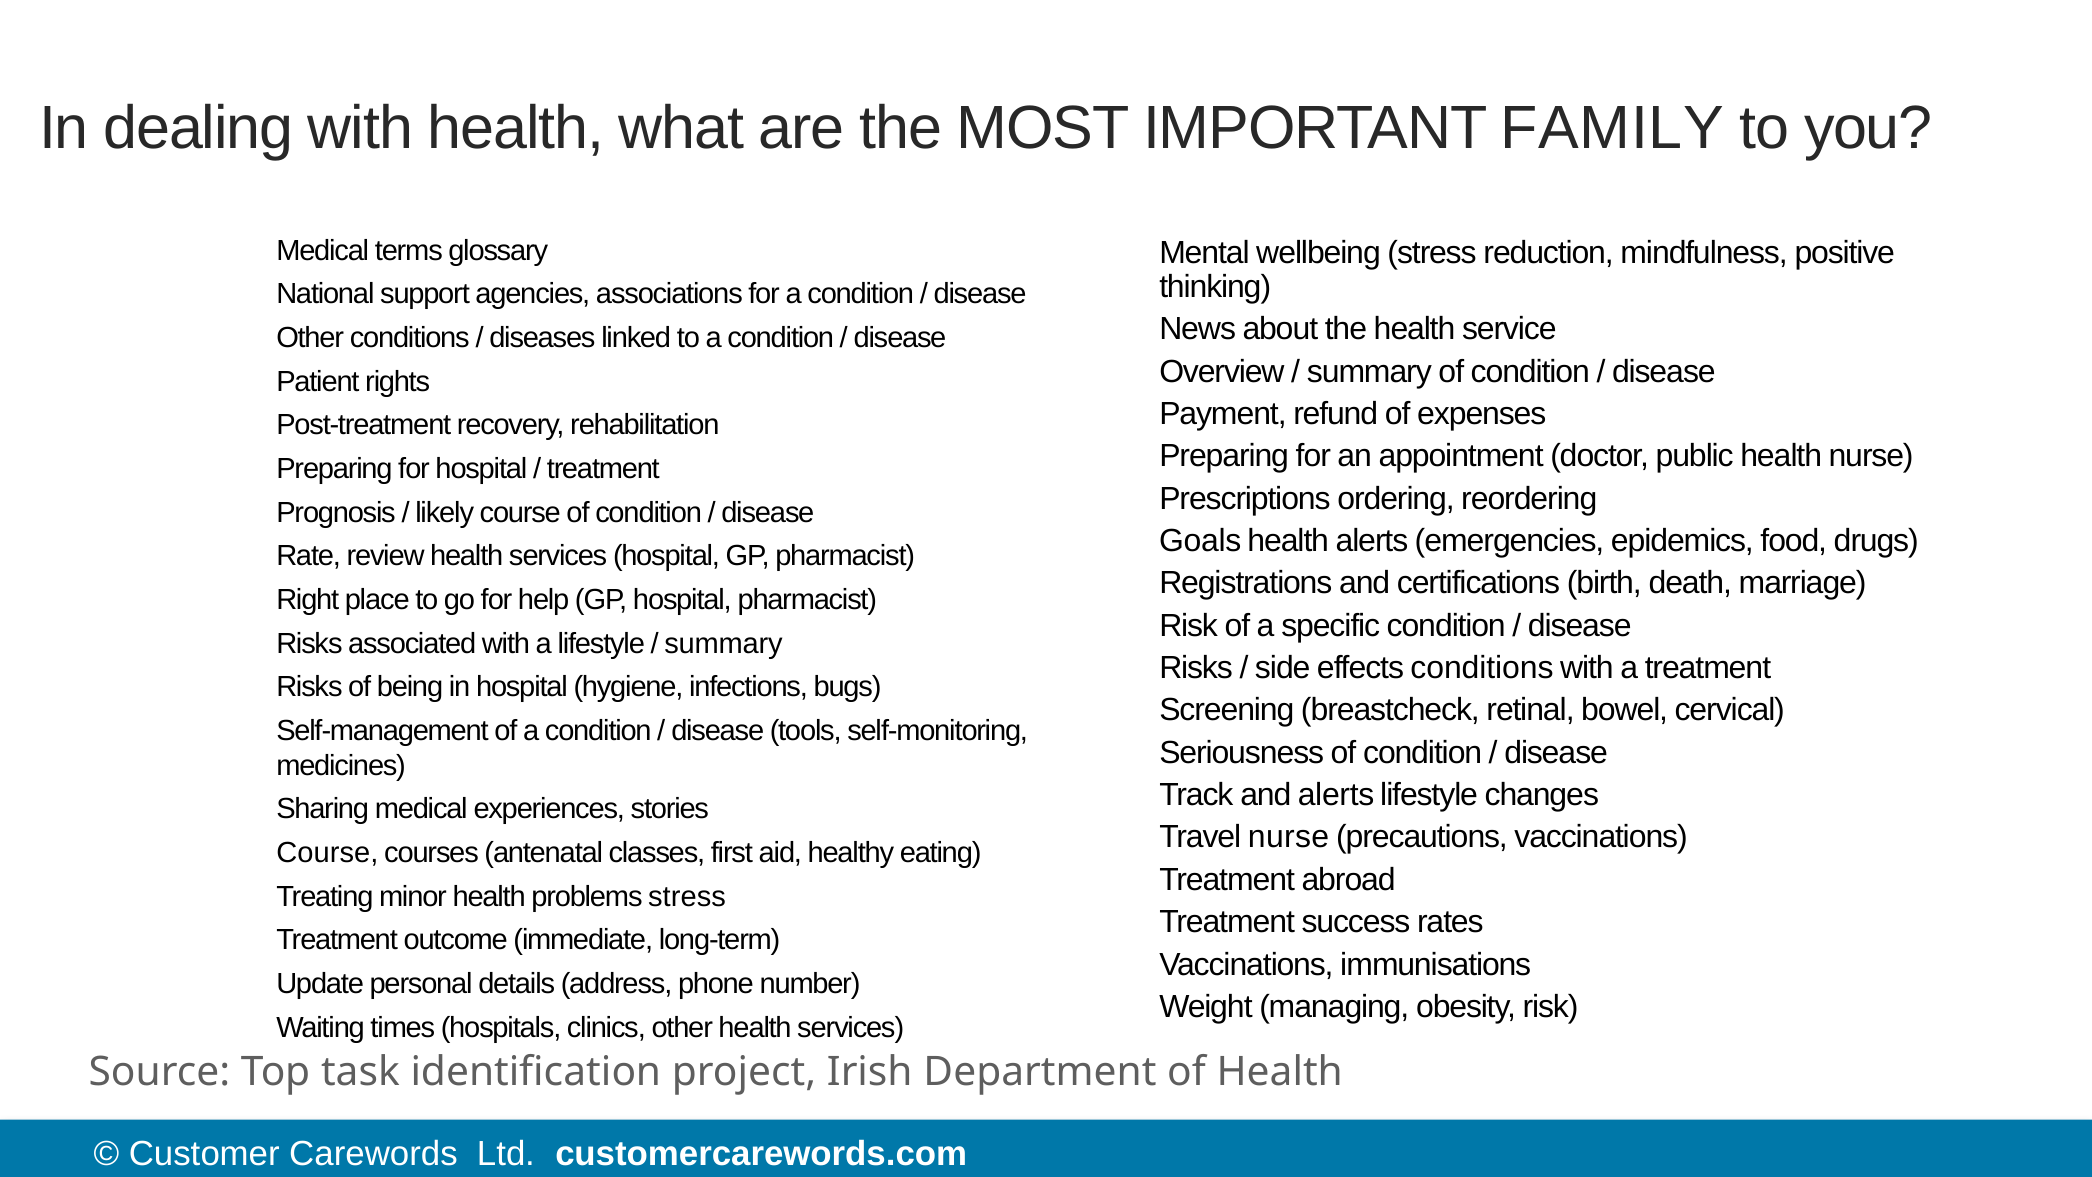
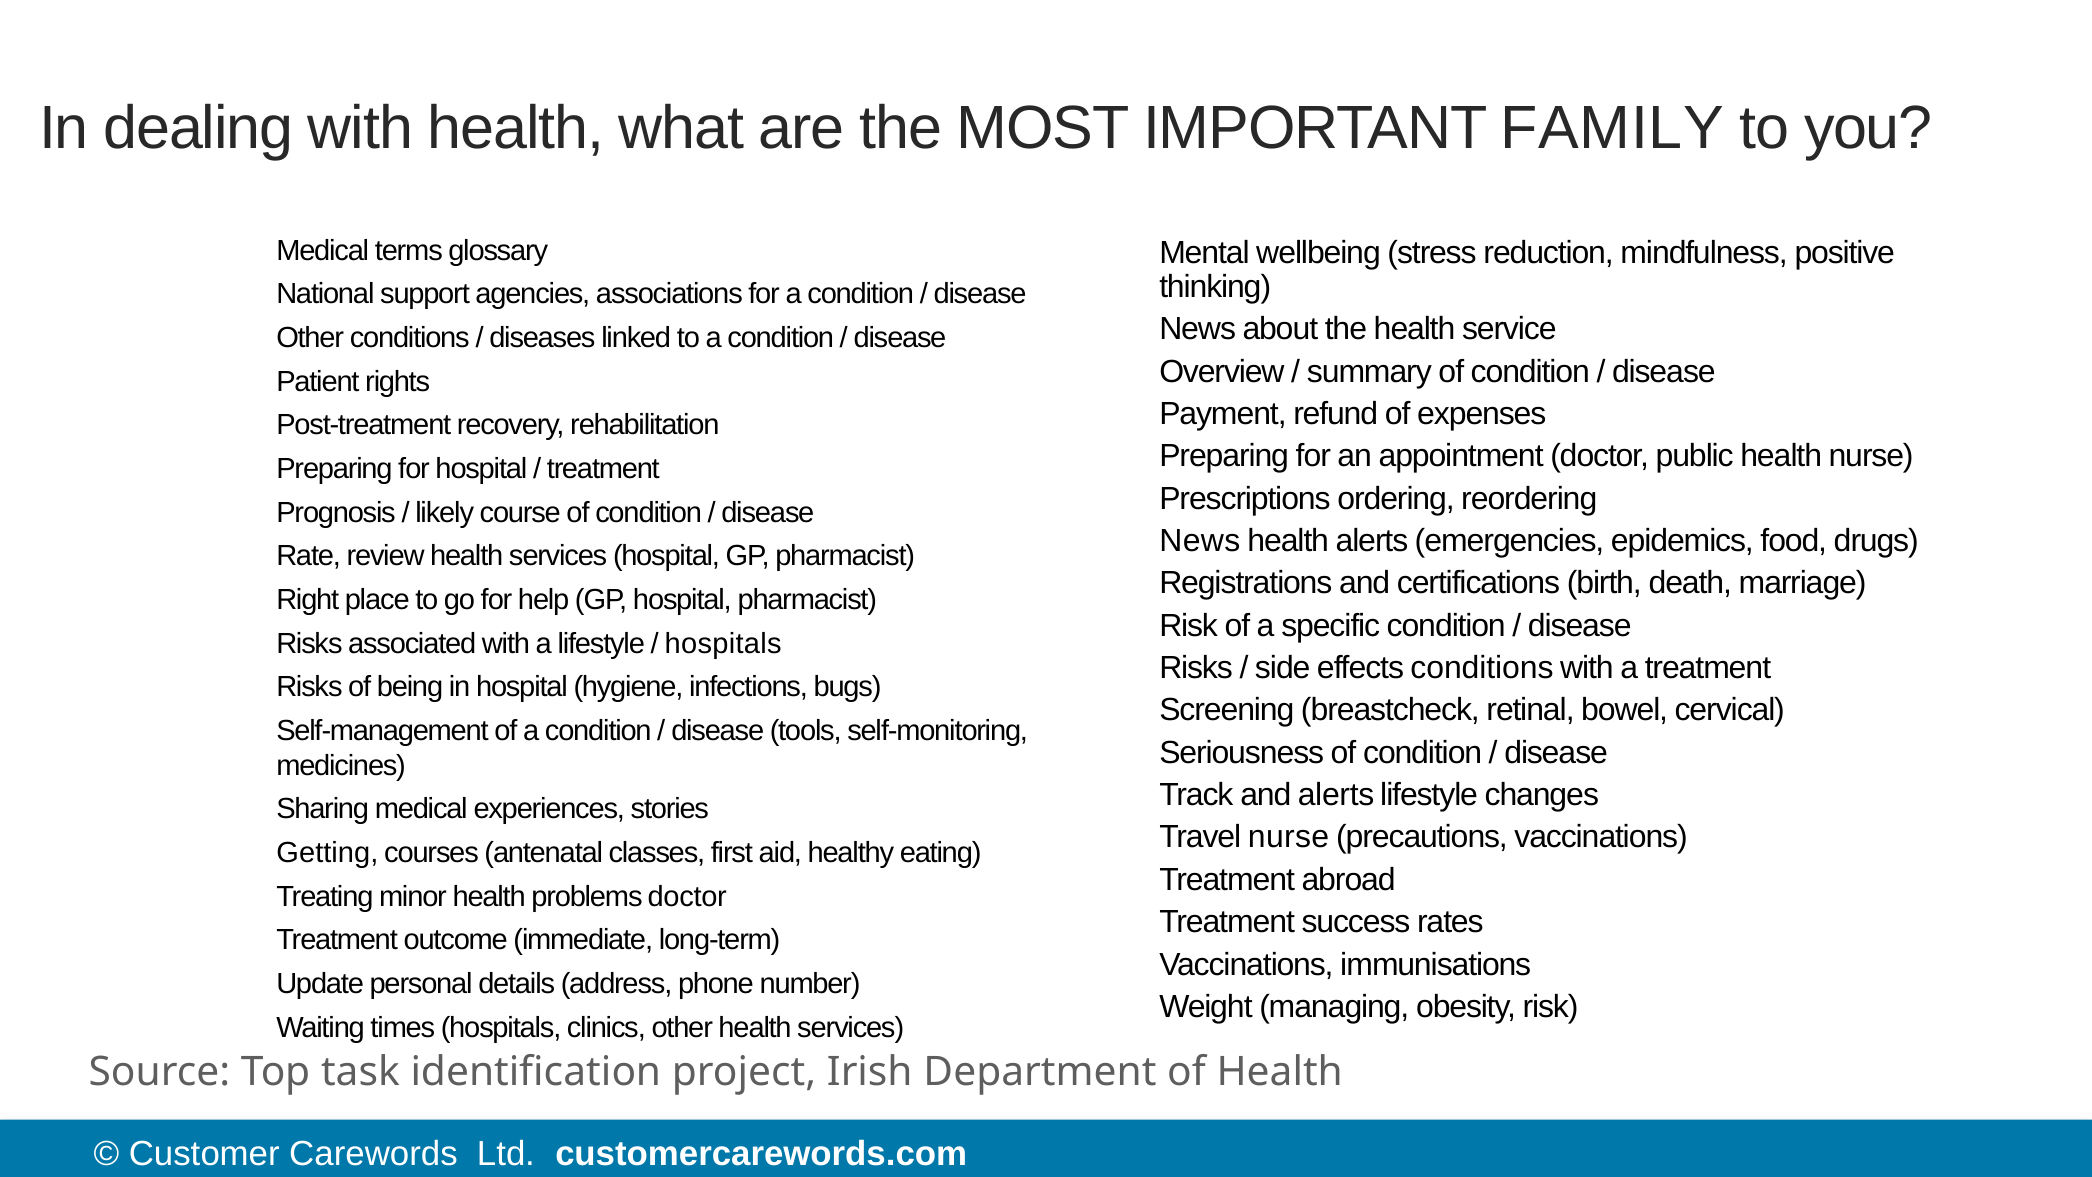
Goals at (1200, 541): Goals -> News
summary at (723, 643): summary -> hospitals
Course at (327, 853): Course -> Getting
problems stress: stress -> doctor
